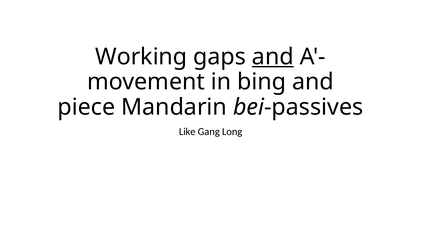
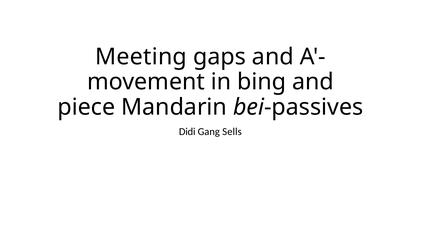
Working: Working -> Meeting
and at (273, 57) underline: present -> none
Like: Like -> Didi
Long: Long -> Sells
